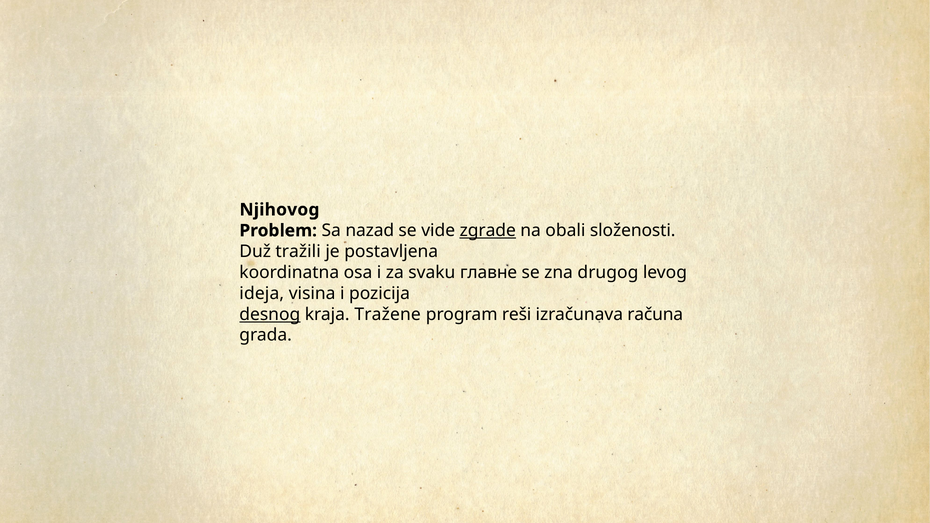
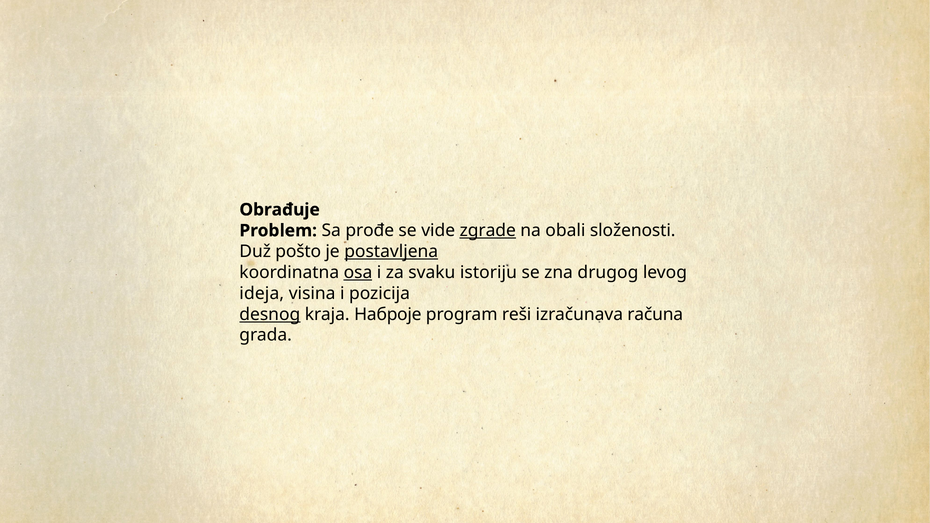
Njihovog: Njihovog -> Obrađuje
nazad: nazad -> prođe
tražili: tražili -> pošto
postavljena underline: none -> present
osa underline: none -> present
главне: главне -> istoriju
Tražene: Tražene -> Наброје
